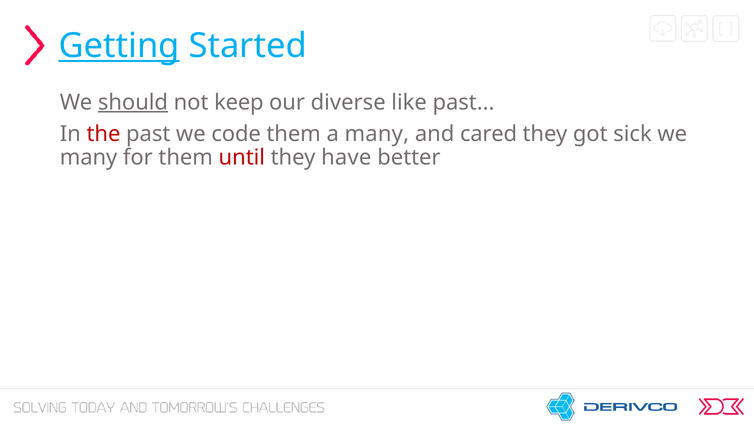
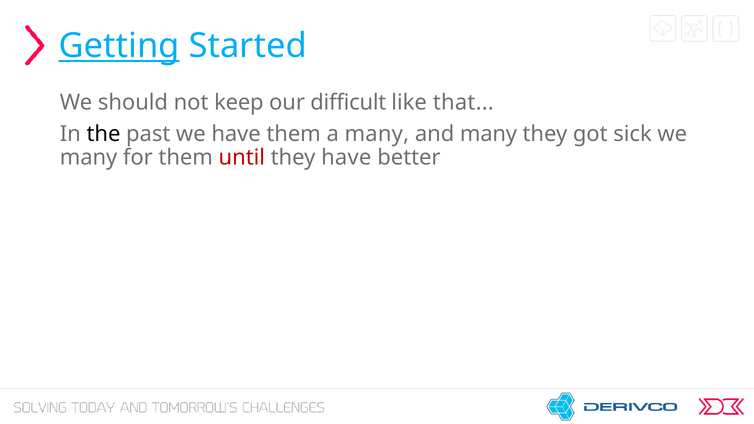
should underline: present -> none
diverse: diverse -> difficult
like past: past -> that
the colour: red -> black
we code: code -> have
and cared: cared -> many
